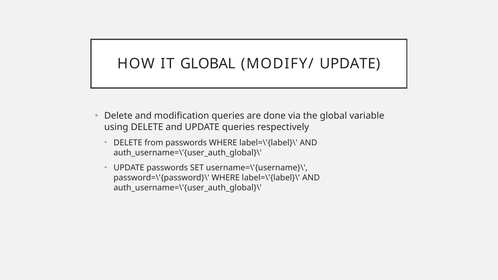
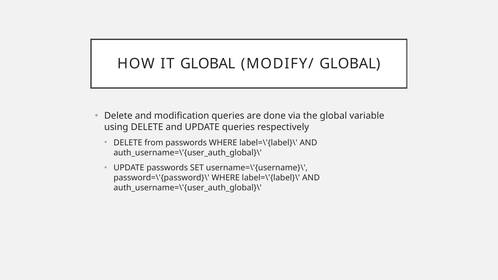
MODIFY/ UPDATE: UPDATE -> GLOBAL
